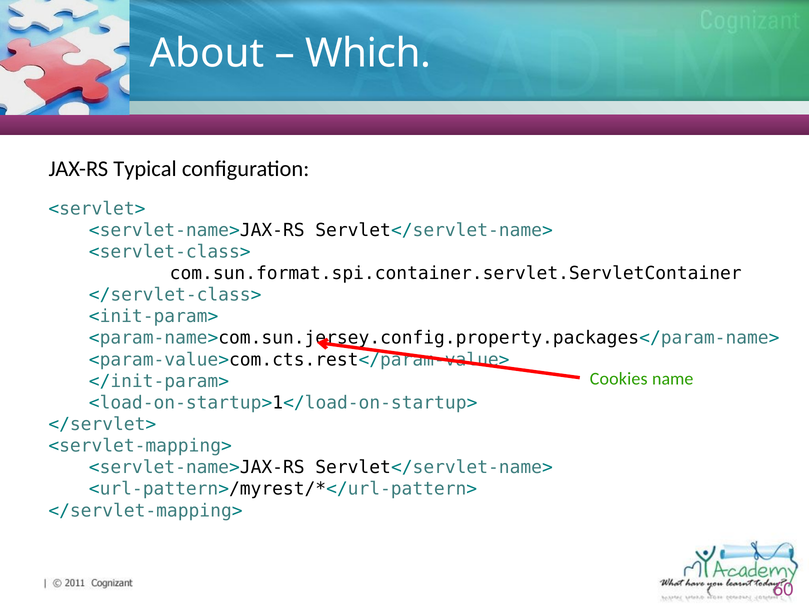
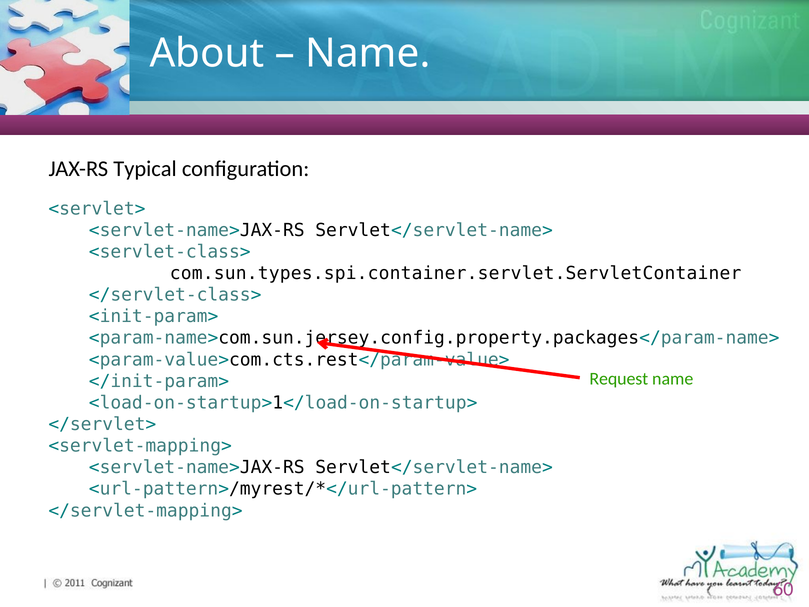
Which at (368, 53): Which -> Name
com.sun.format.spi.container.servlet.ServletContainer: com.sun.format.spi.container.servlet.ServletContainer -> com.sun.types.spi.container.servlet.ServletContainer
Cookies: Cookies -> Request
